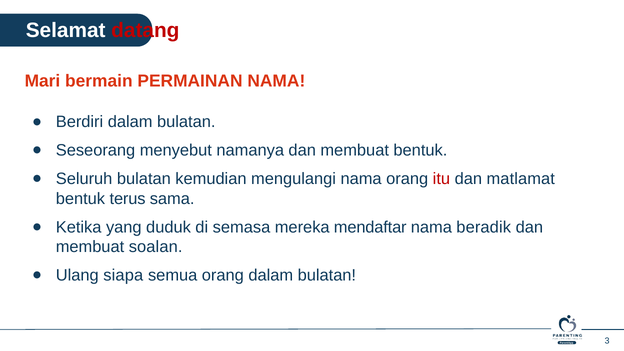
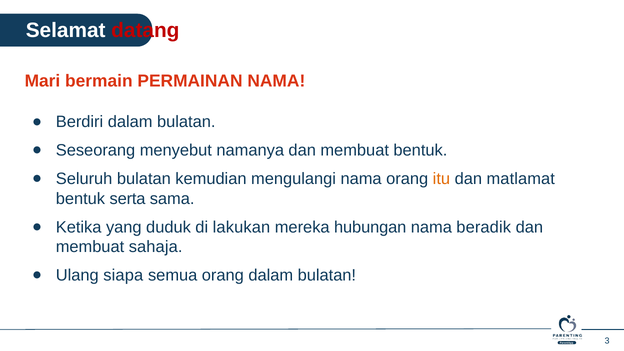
itu colour: red -> orange
terus: terus -> serta
semasa: semasa -> lakukan
mendaftar: mendaftar -> hubungan
soalan: soalan -> sahaja
